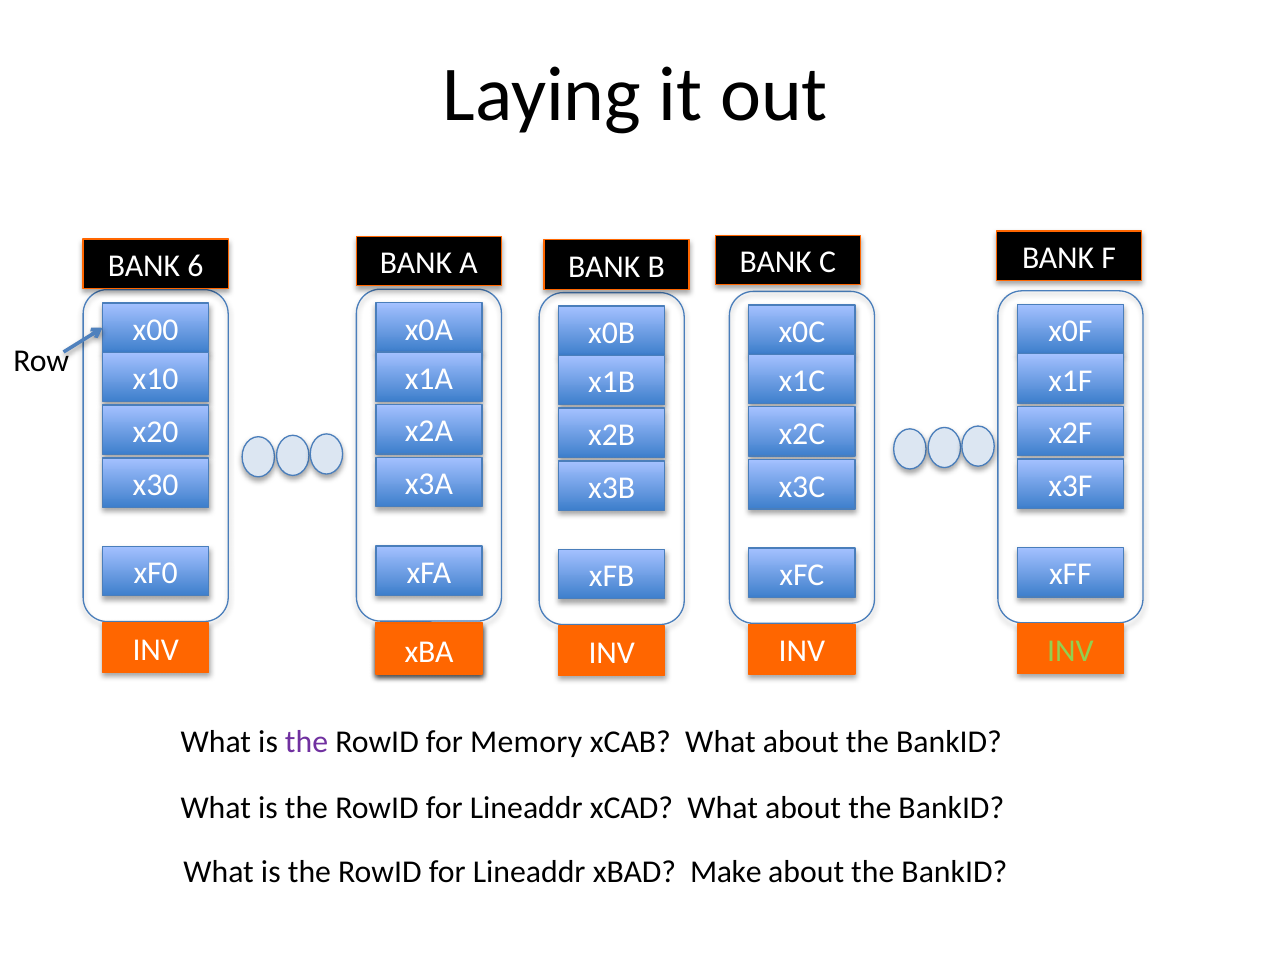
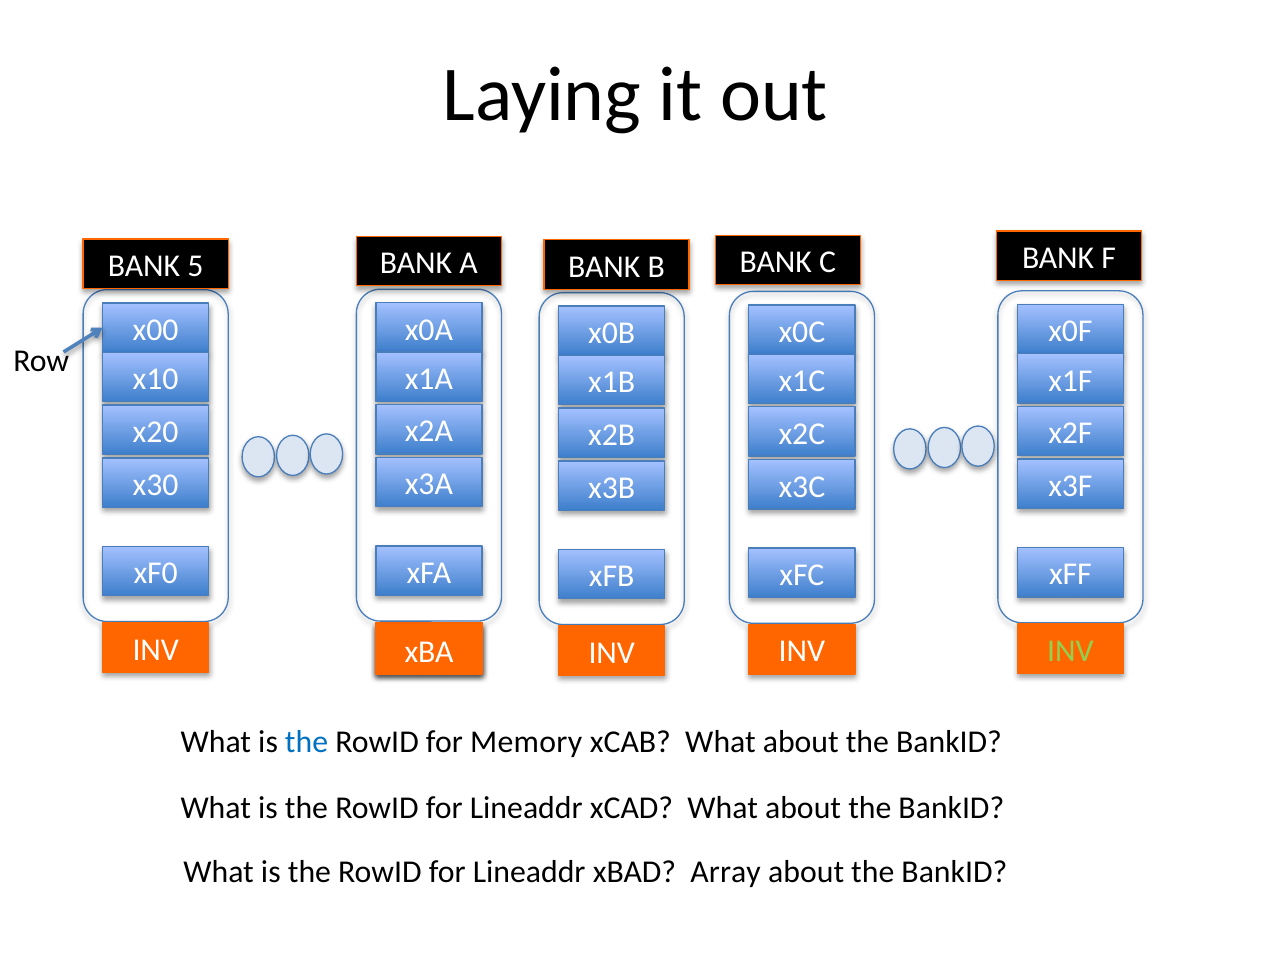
6: 6 -> 5
the at (307, 742) colour: purple -> blue
Make: Make -> Array
